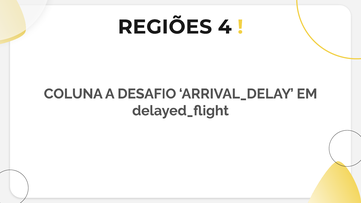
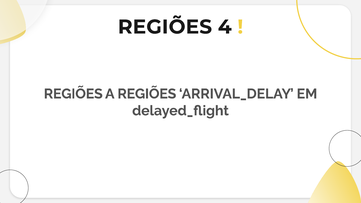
COLUNA at (73, 94): COLUNA -> REGIÕES
A DESAFIO: DESAFIO -> REGIÕES
